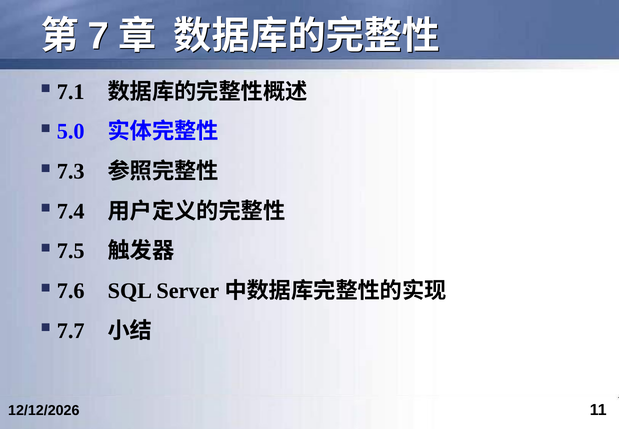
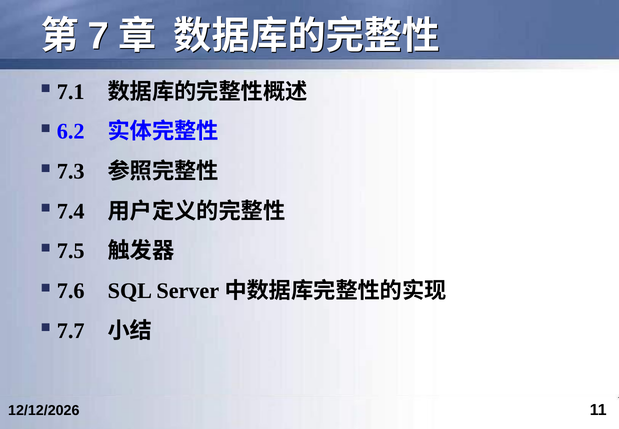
5.0: 5.0 -> 6.2
